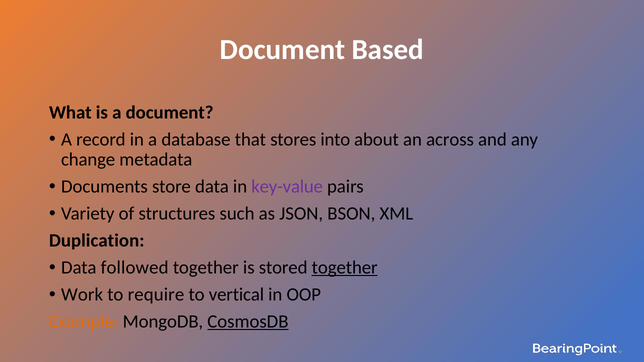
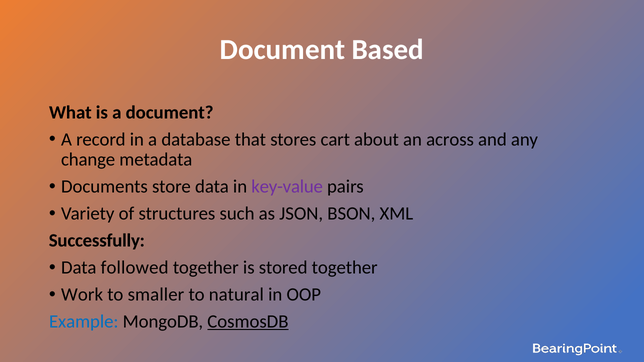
into: into -> cart
Duplication: Duplication -> Successfully
together at (345, 268) underline: present -> none
require: require -> smaller
vertical: vertical -> natural
Example colour: orange -> blue
